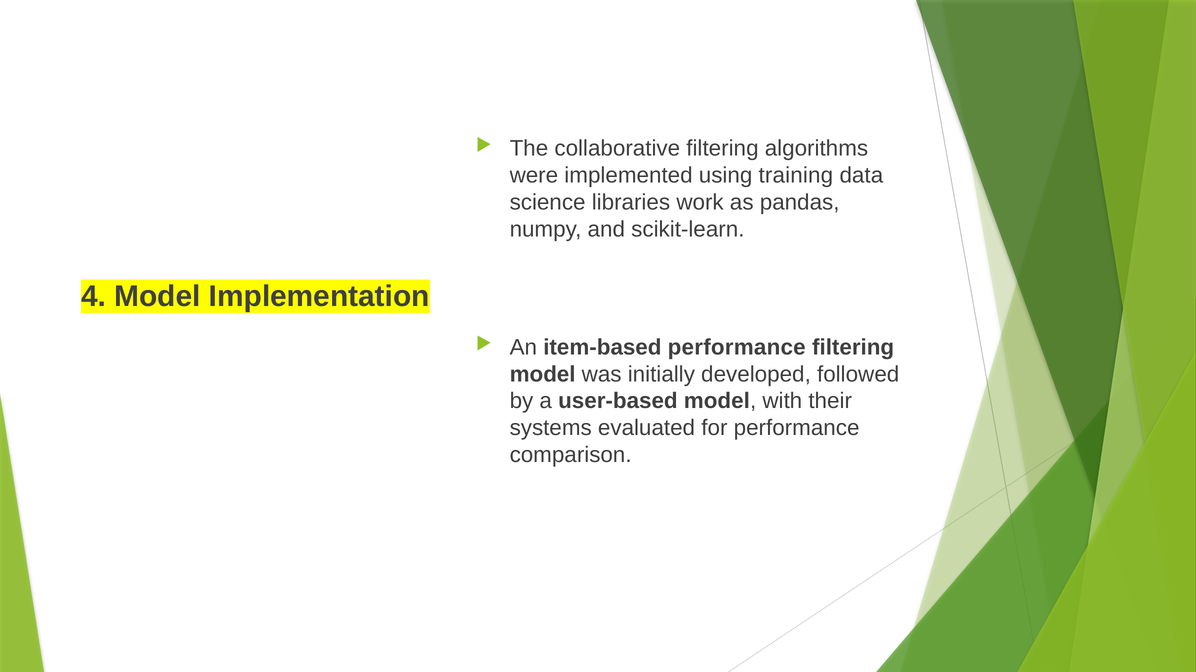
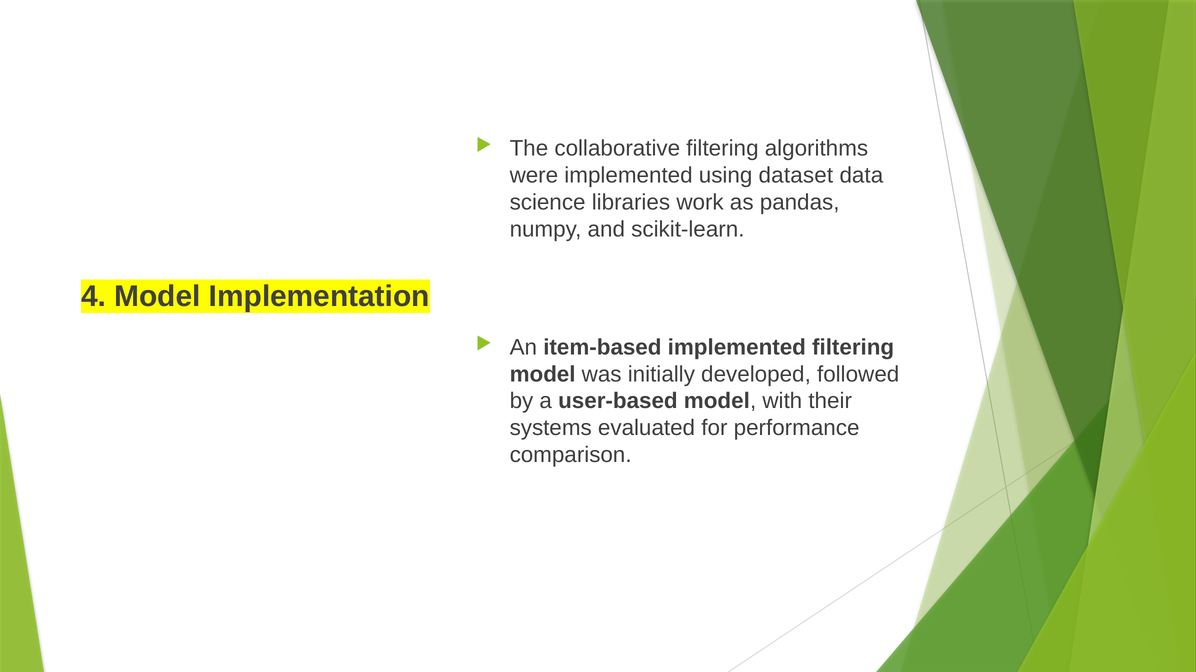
training: training -> dataset
item-based performance: performance -> implemented
